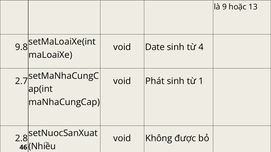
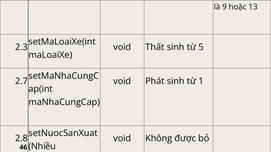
9.8 at (22, 47): 9.8 -> 2.3
void Date: Date -> Thất
từ 4: 4 -> 5
